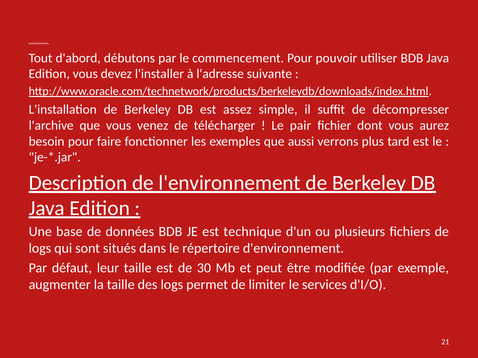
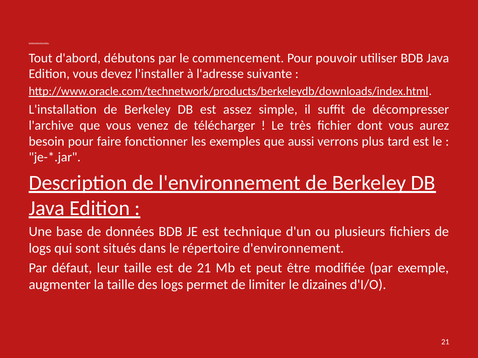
pair: pair -> très
de 30: 30 -> 21
services: services -> dizaines
